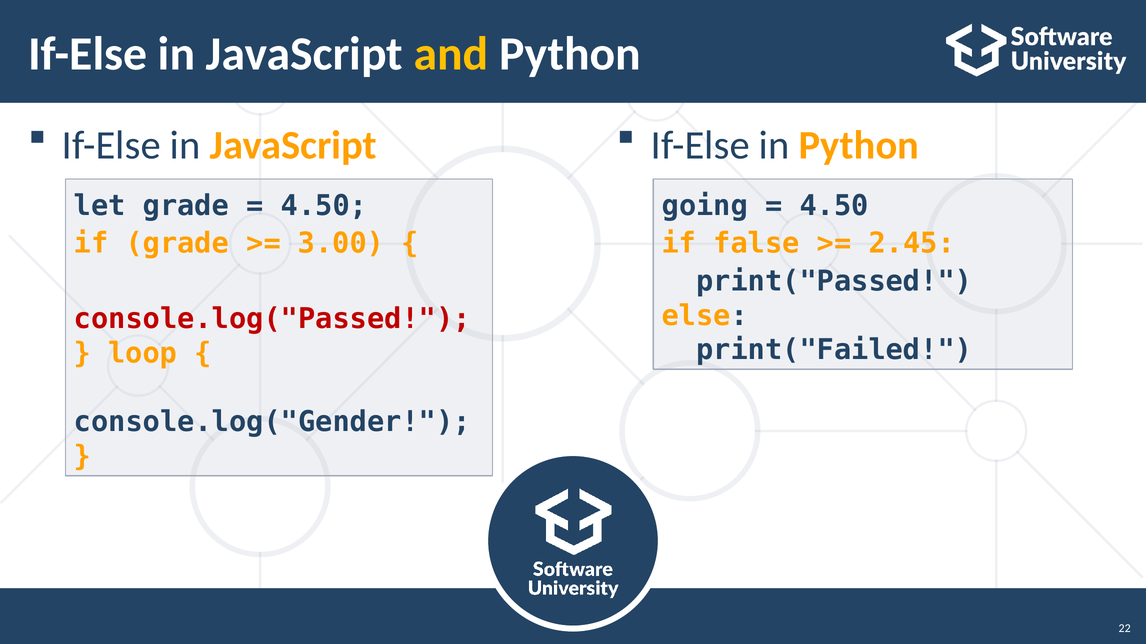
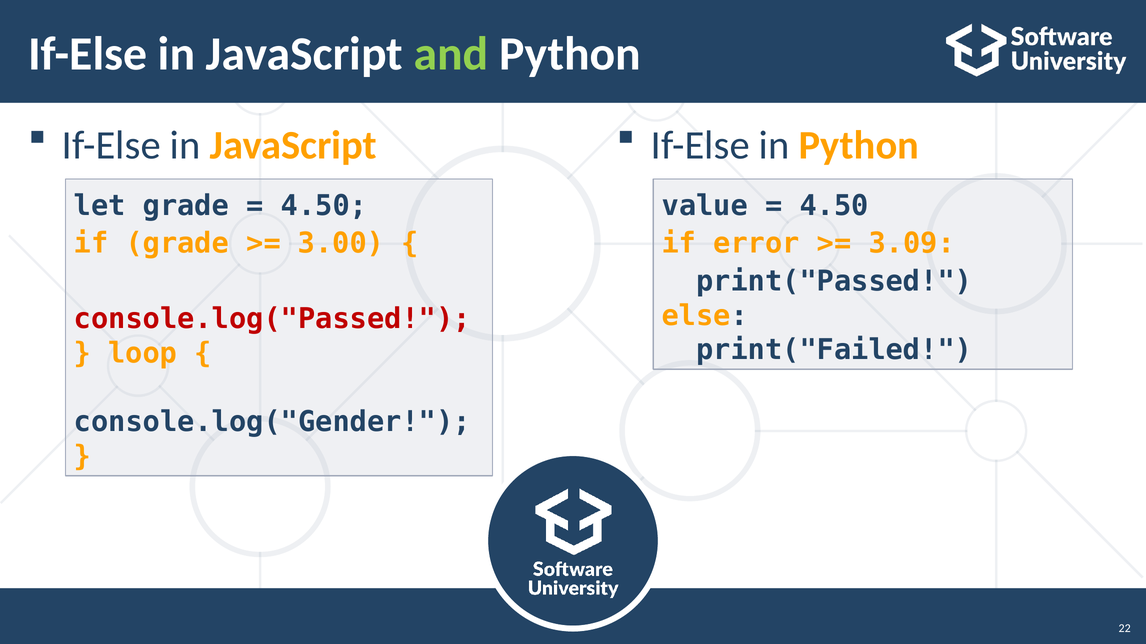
and colour: yellow -> light green
going: going -> value
false: false -> error
2.45: 2.45 -> 3.09
